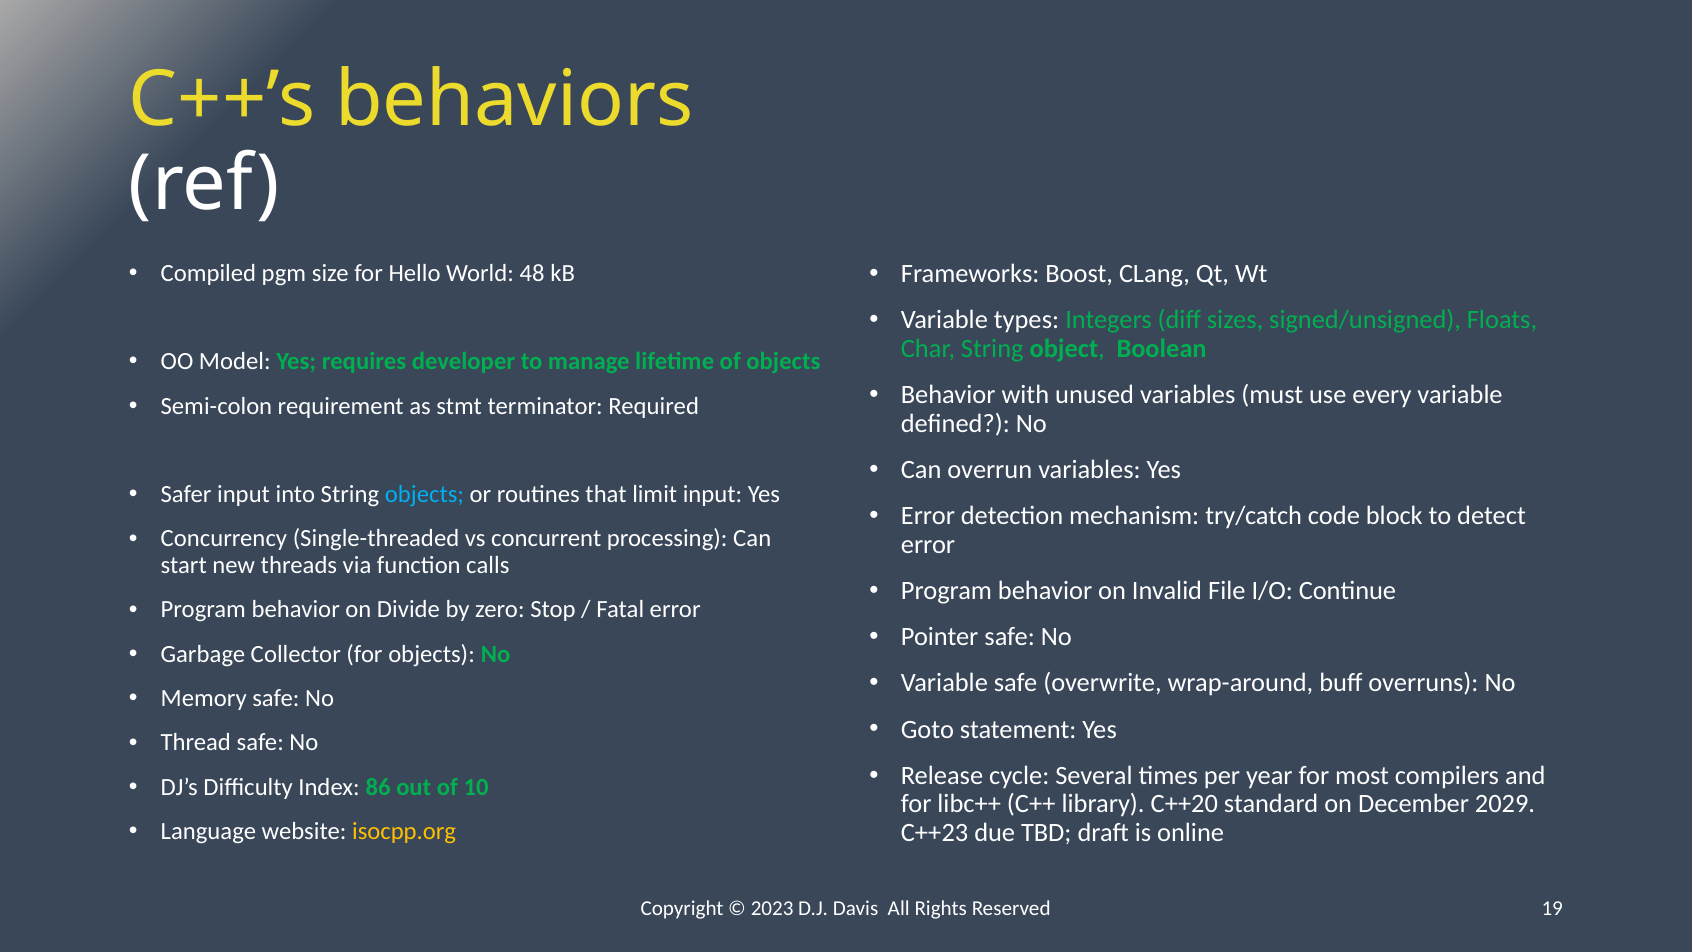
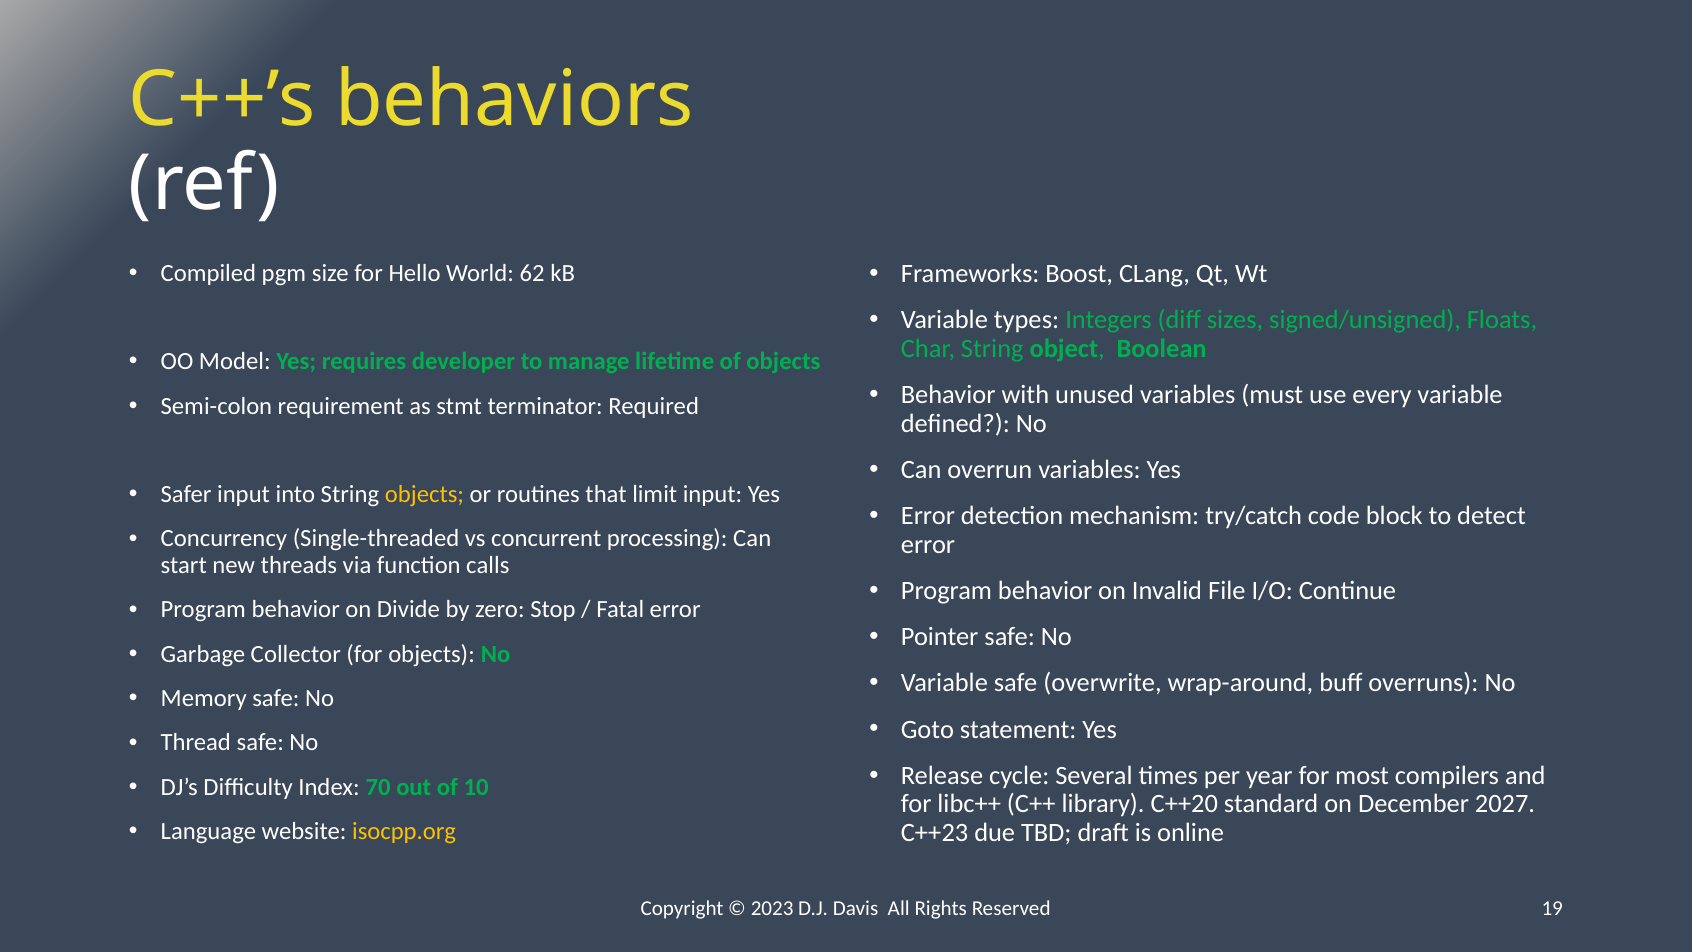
48: 48 -> 62
objects at (424, 494) colour: light blue -> yellow
86: 86 -> 70
2029: 2029 -> 2027
